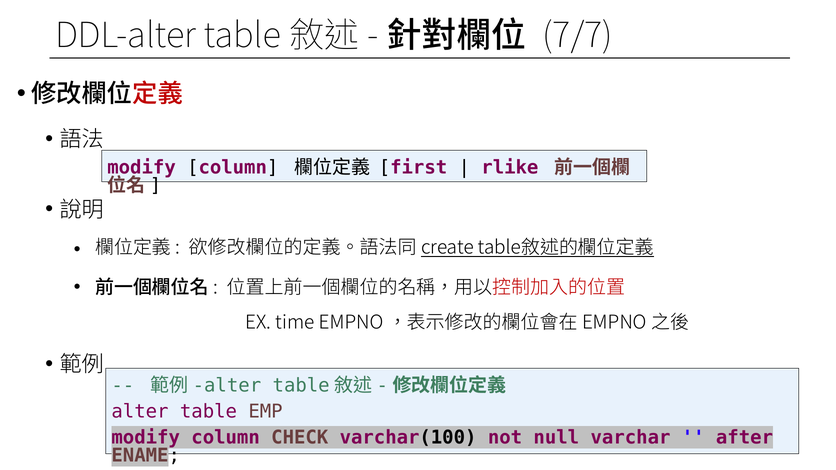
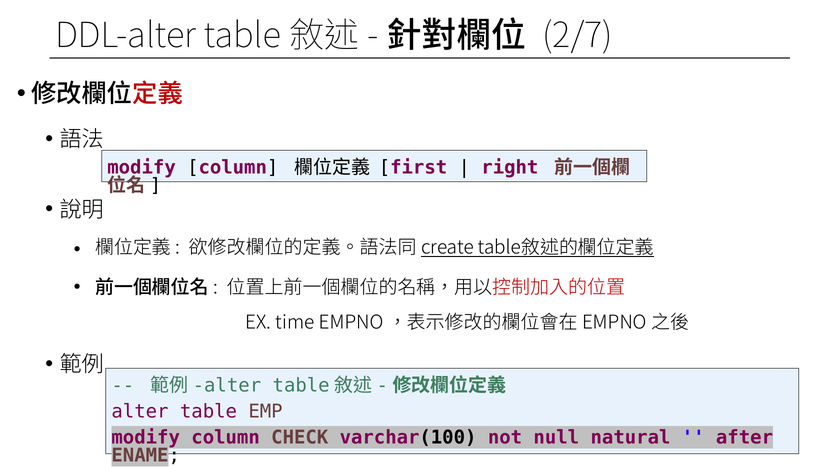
7/7: 7/7 -> 2/7
rlike: rlike -> right
varchar: varchar -> natural
